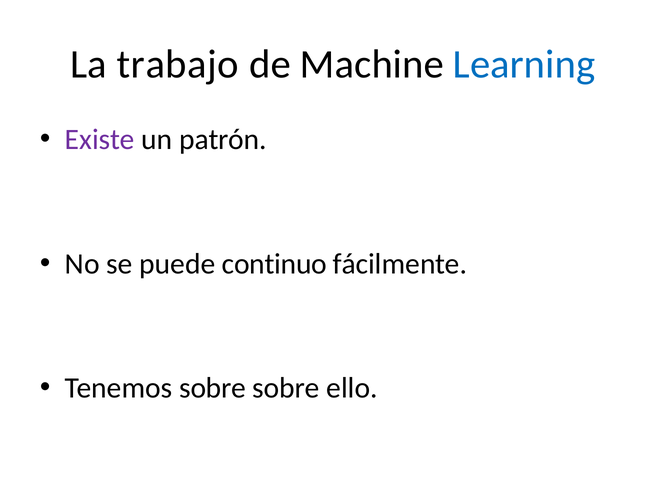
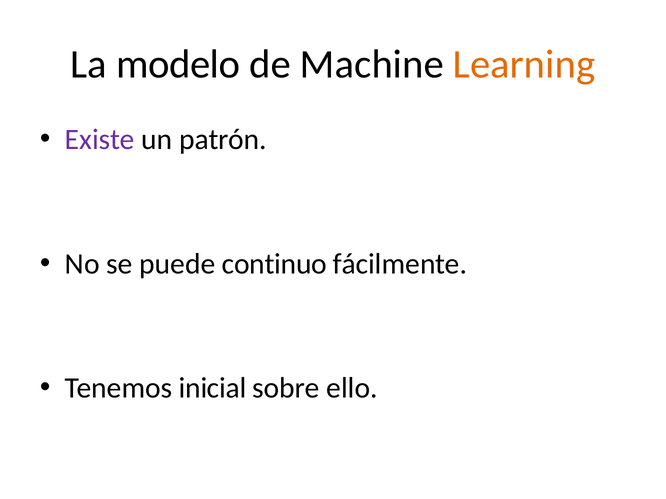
trabajo: trabajo -> modelo
Learning colour: blue -> orange
Tenemos sobre: sobre -> inicial
